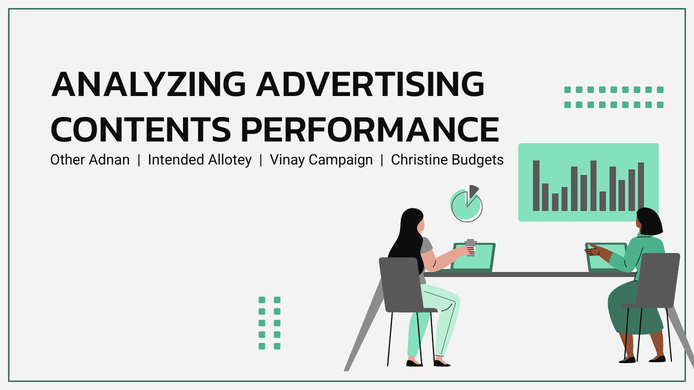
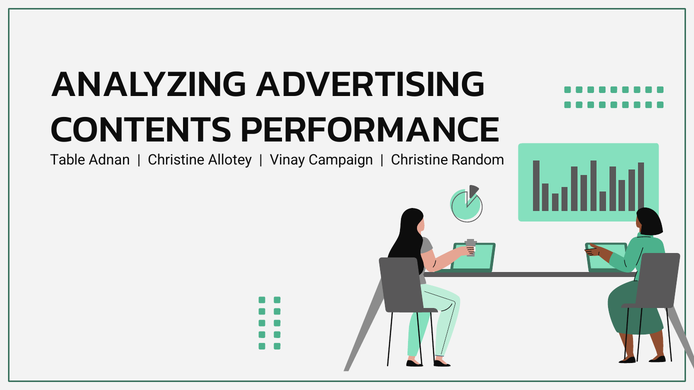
Other: Other -> Table
Intended at (176, 160): Intended -> Christine
Budgets: Budgets -> Random
